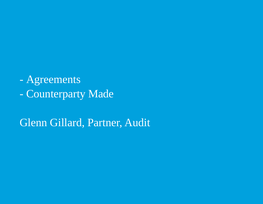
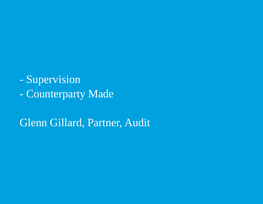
Agreements: Agreements -> Supervision
